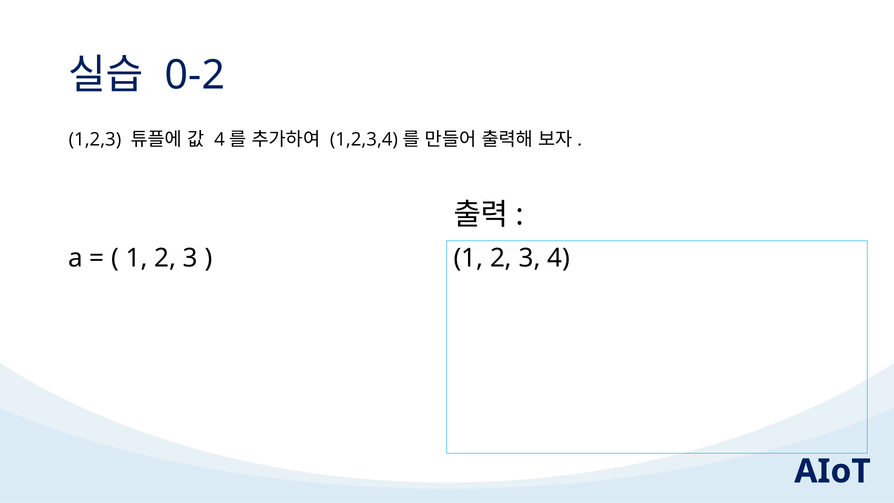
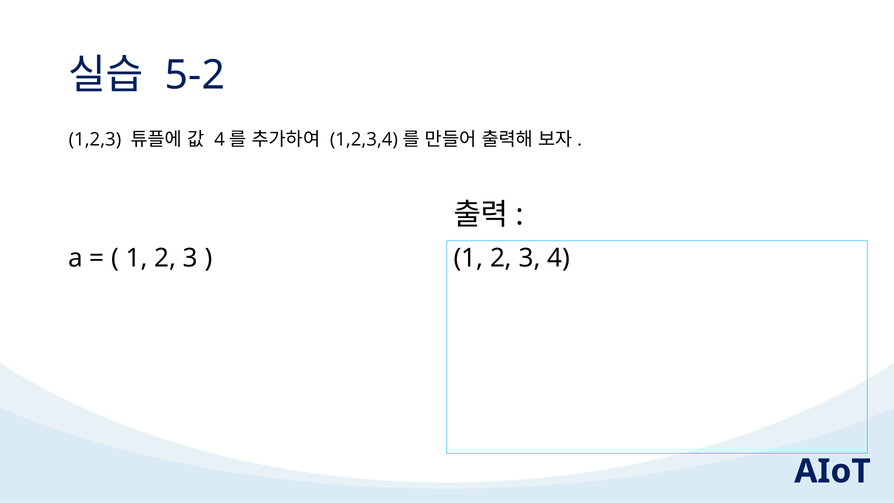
0-2: 0-2 -> 5-2
